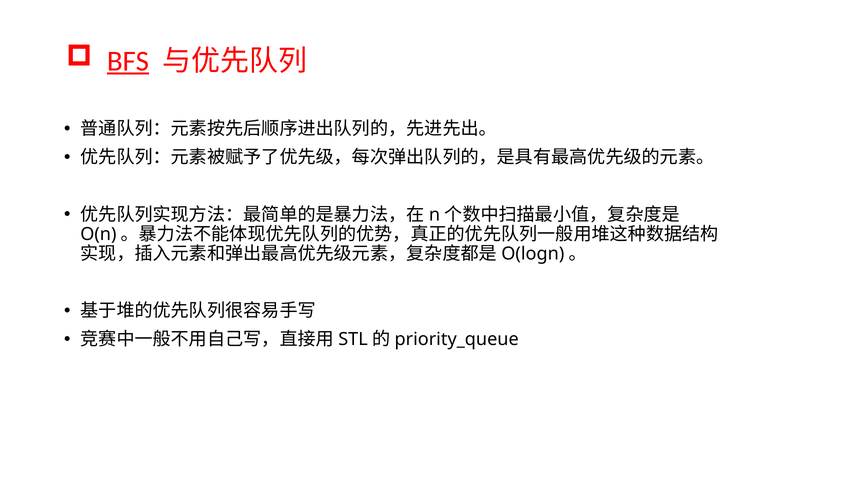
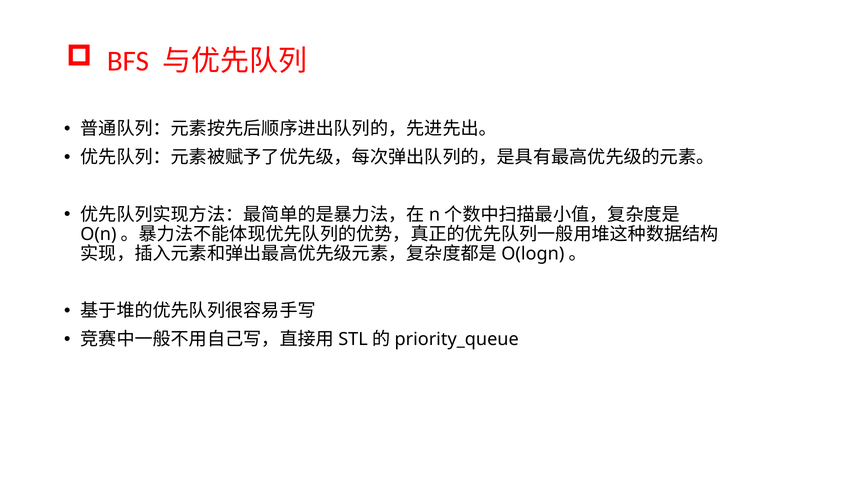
BFS underline: present -> none
